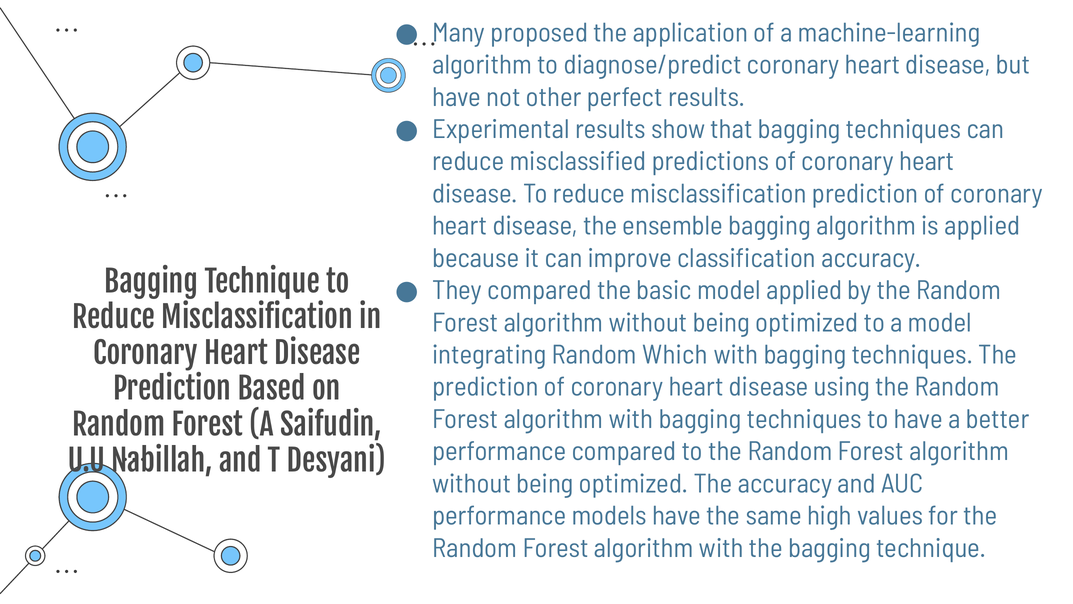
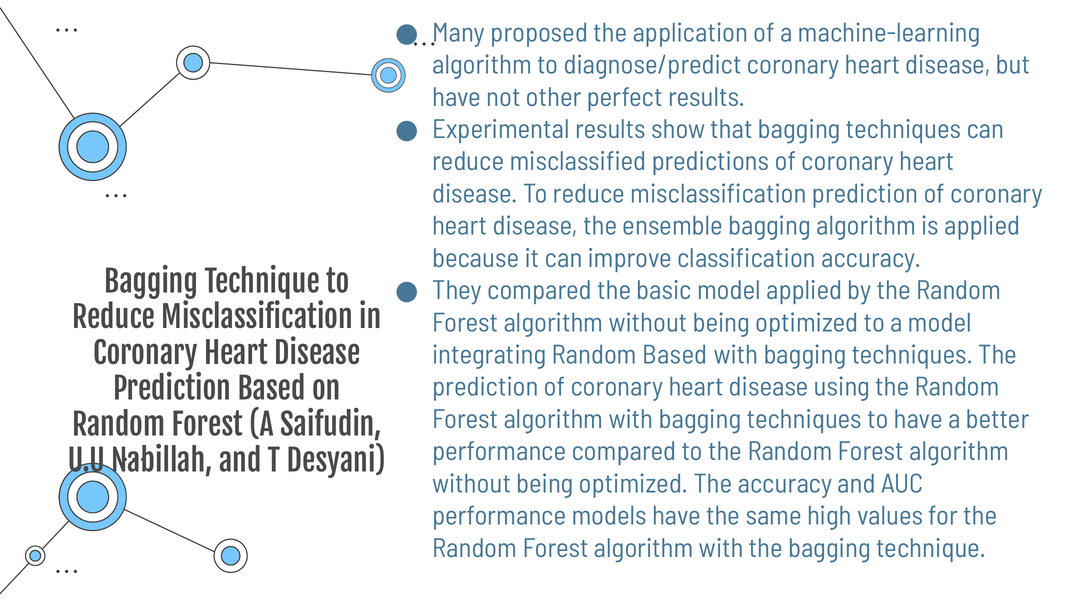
Random Which: Which -> Based
